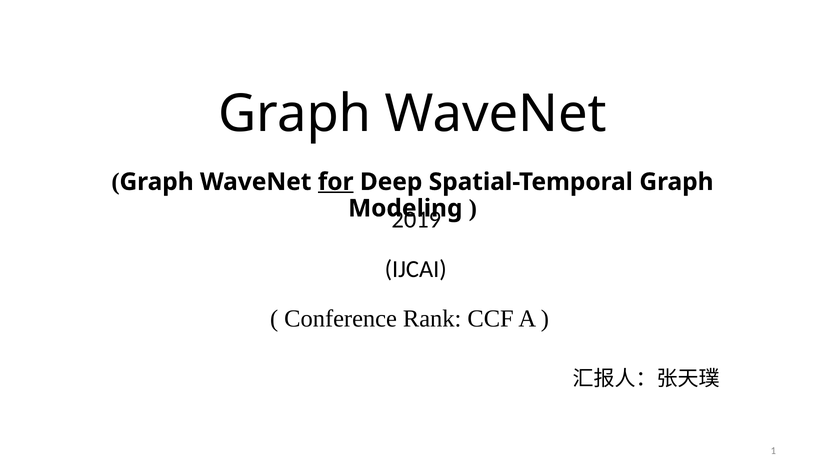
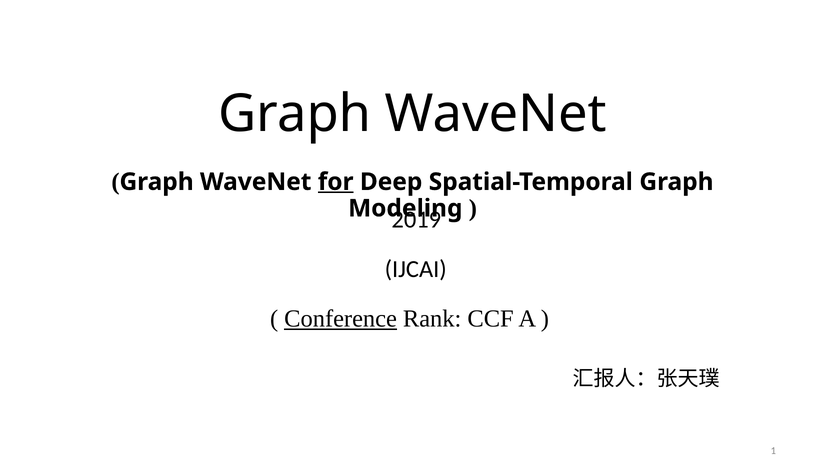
Conference underline: none -> present
